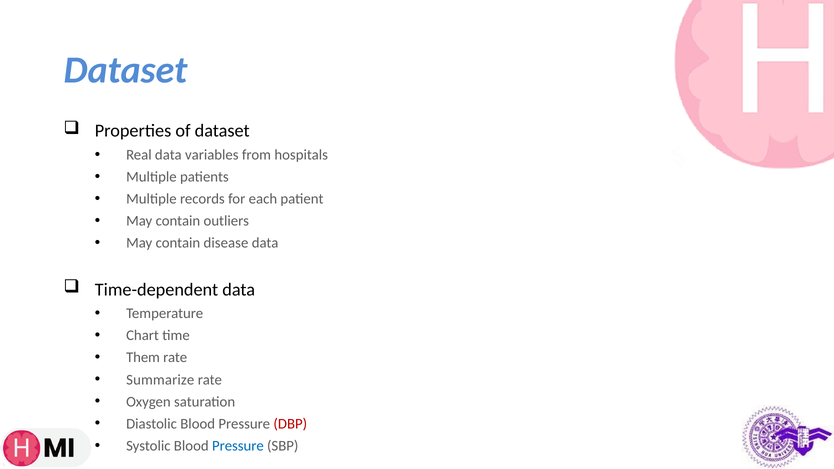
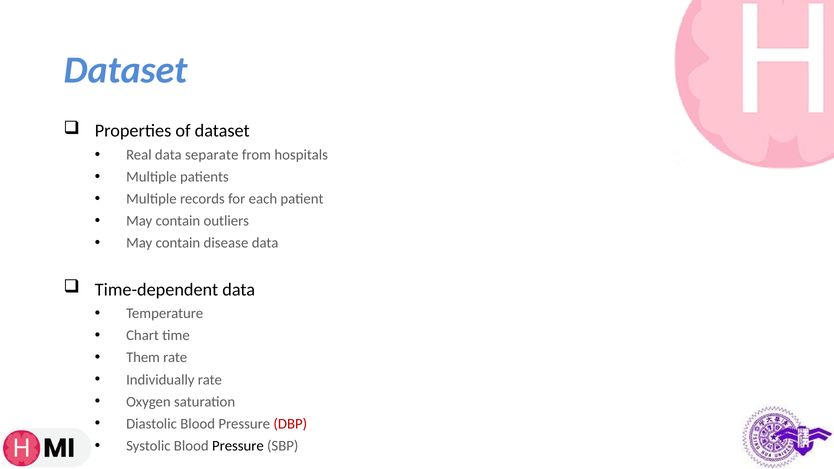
variables: variables -> separate
Summarize: Summarize -> Individually
Pressure at (238, 446) colour: blue -> black
